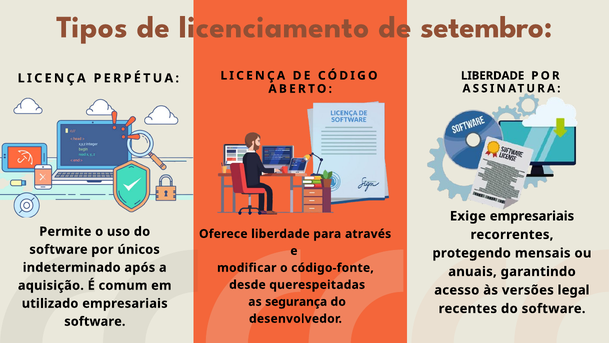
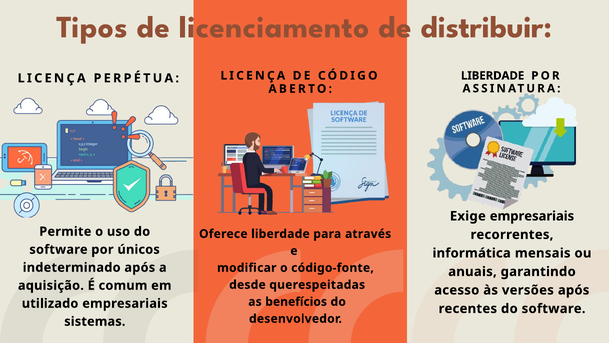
setembro: setembro -> distribuir
protegendo: protegendo -> informática
versões legal: legal -> após
segurança: segurança -> benefícios
software at (95, 321): software -> sistemas
